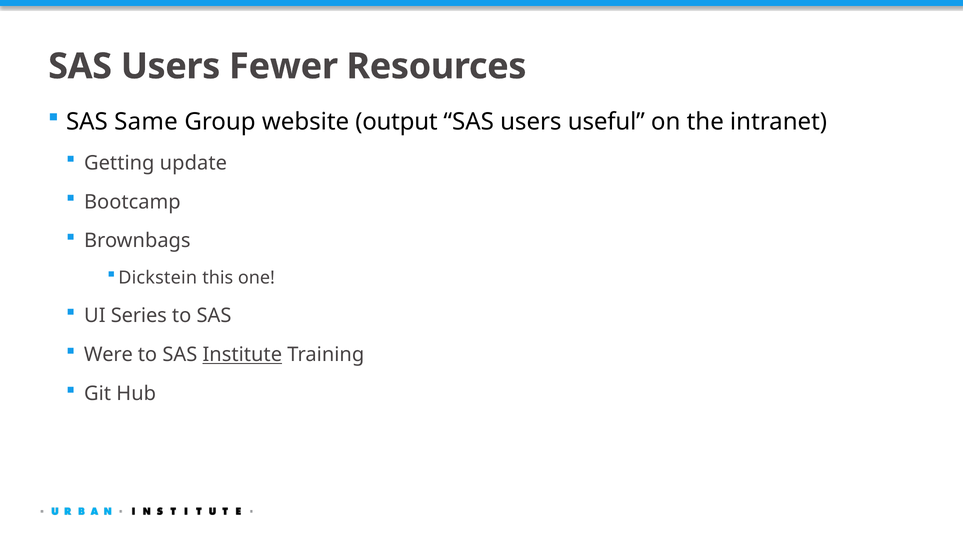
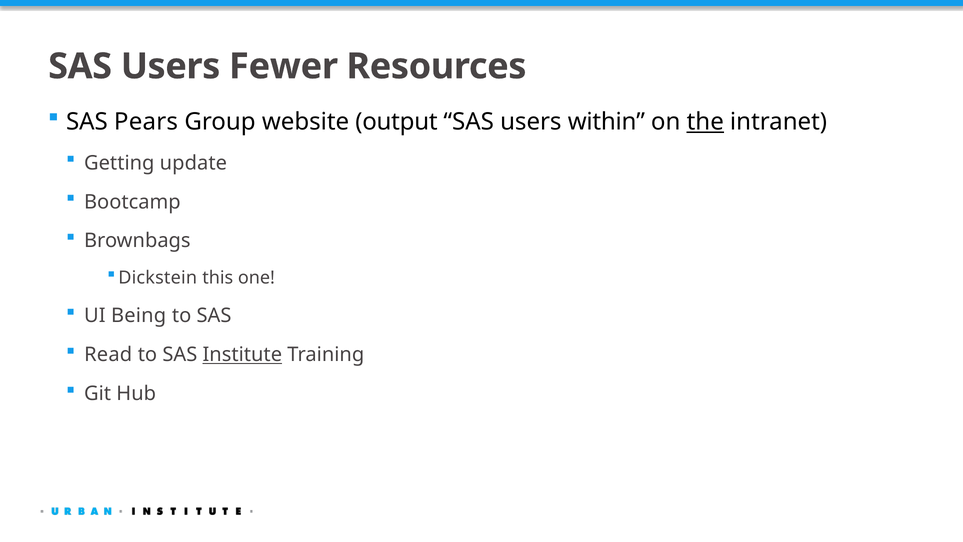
Same: Same -> Pears
useful: useful -> within
the underline: none -> present
Series: Series -> Being
Were: Were -> Read
